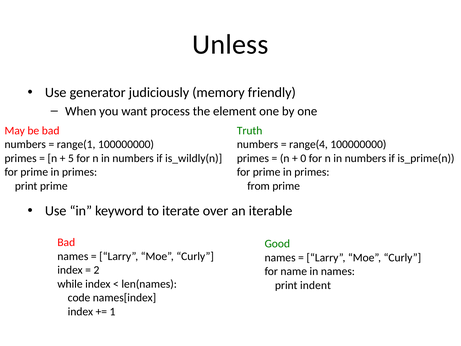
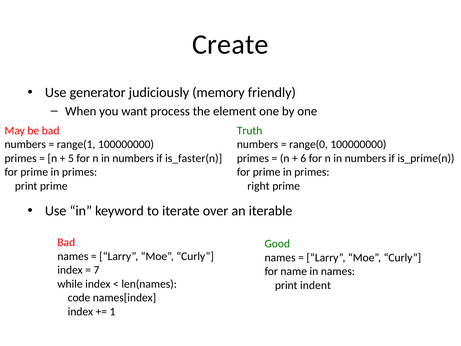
Unless: Unless -> Create
range(4: range(4 -> range(0
is_wildly(n: is_wildly(n -> is_faster(n
0: 0 -> 6
from: from -> right
2: 2 -> 7
